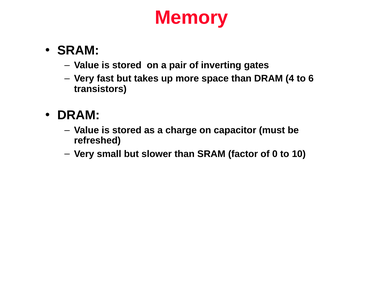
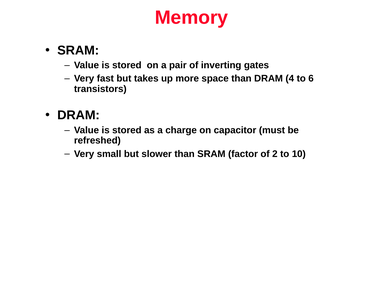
0: 0 -> 2
